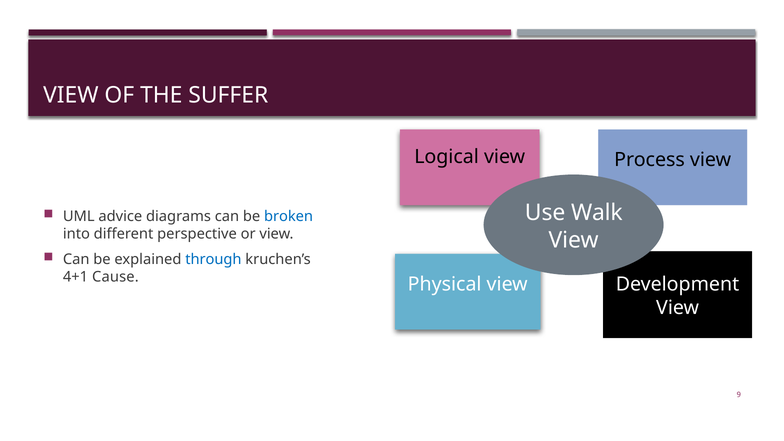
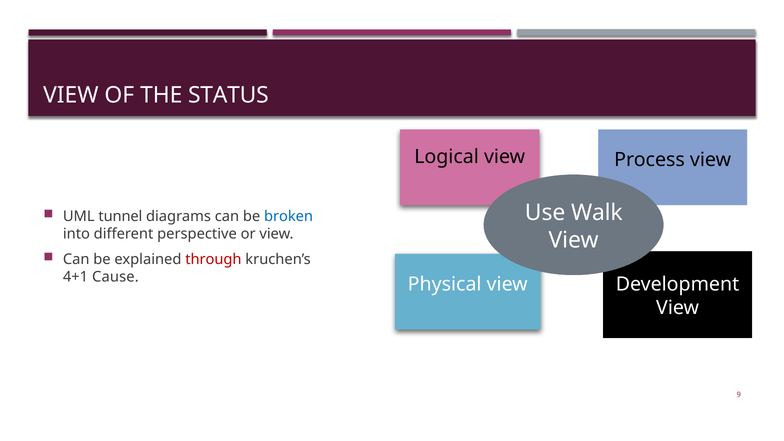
SUFFER: SUFFER -> STATUS
advice: advice -> tunnel
through colour: blue -> red
